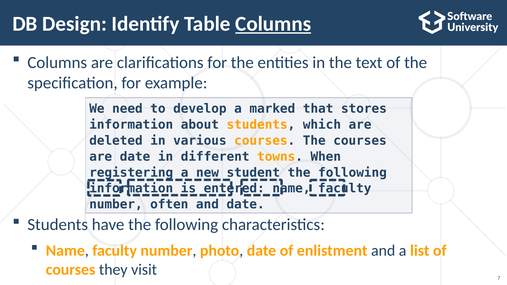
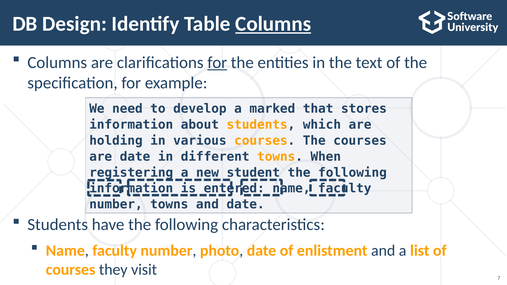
for at (217, 63) underline: none -> present
deleted: deleted -> holding
number often: often -> towns
